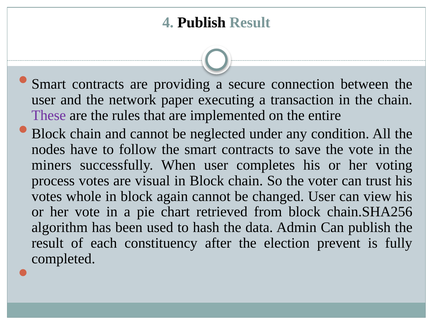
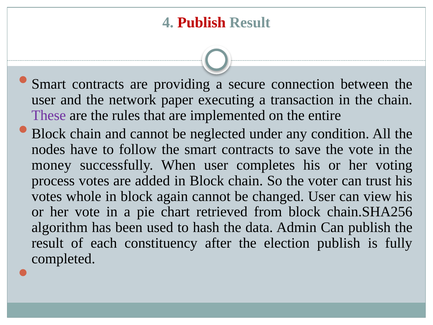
Publish at (202, 22) colour: black -> red
miners: miners -> money
visual: visual -> added
election prevent: prevent -> publish
